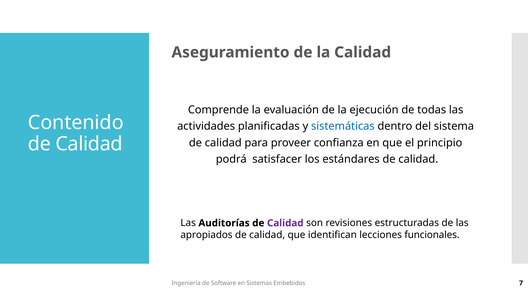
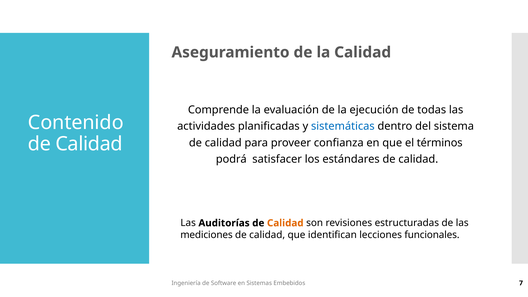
principio: principio -> términos
Calidad at (285, 223) colour: purple -> orange
apropiados: apropiados -> mediciones
